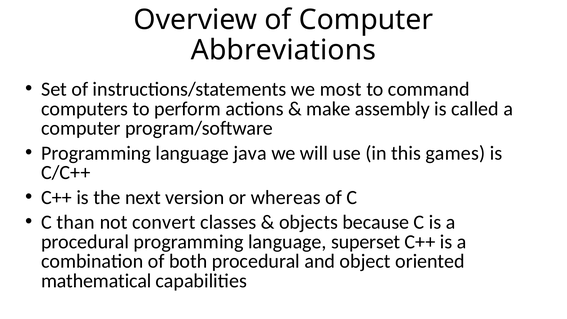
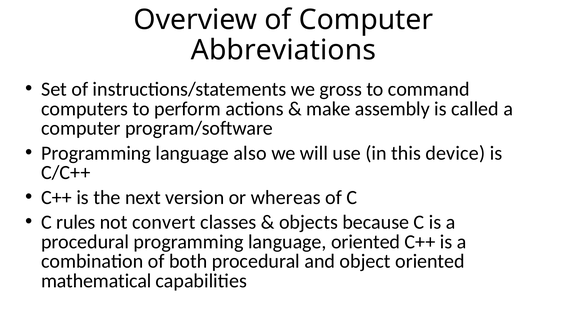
most: most -> gross
java: java -> also
games: games -> device
than: than -> rules
language superset: superset -> oriented
